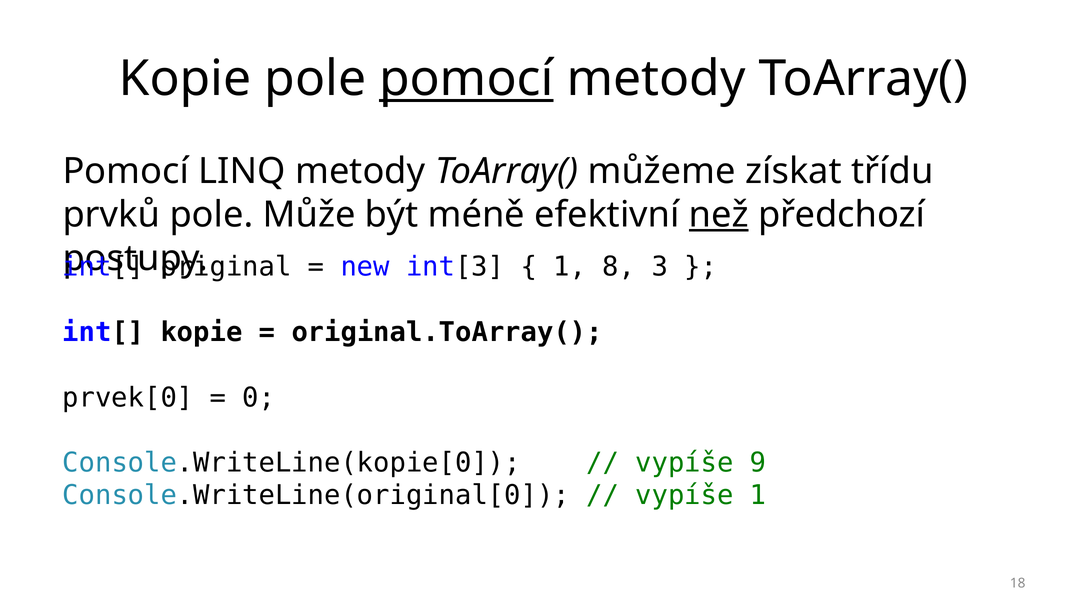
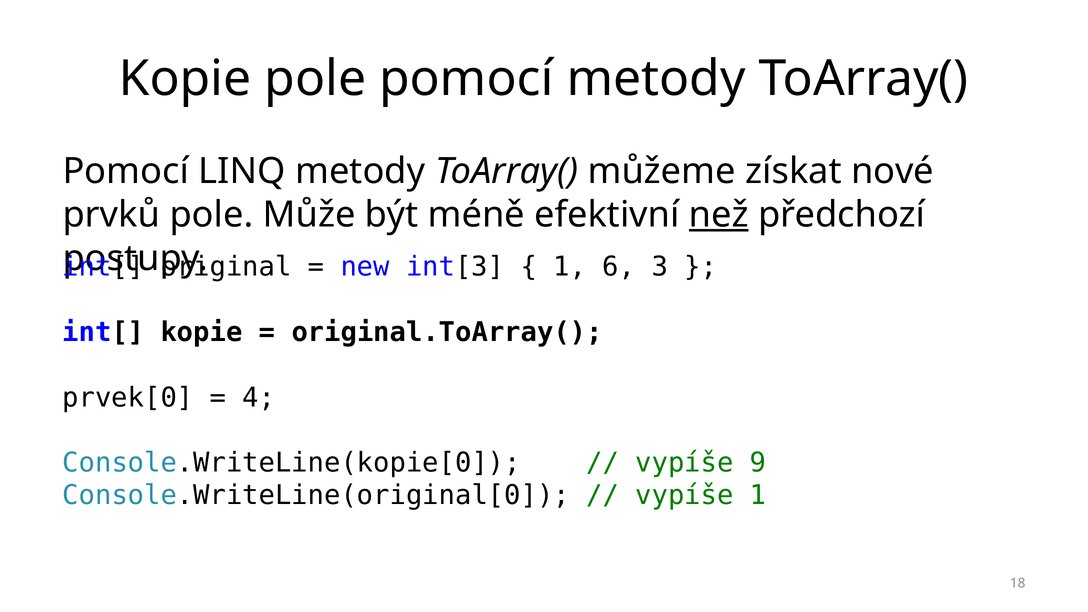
pomocí at (466, 79) underline: present -> none
třídu: třídu -> nové
8: 8 -> 6
0: 0 -> 4
